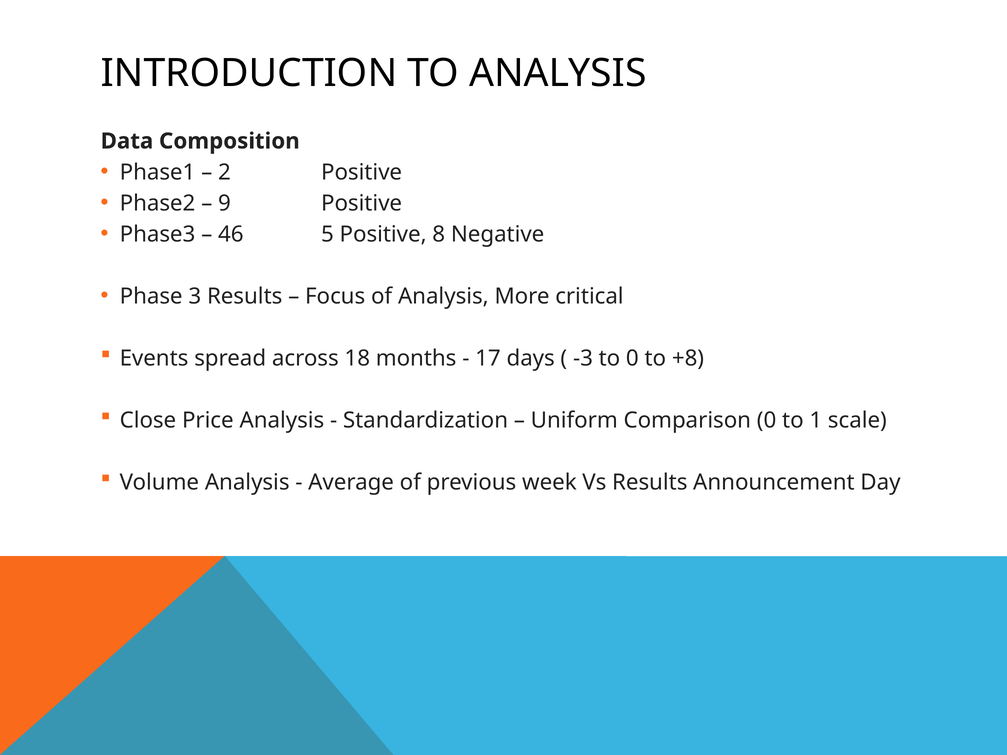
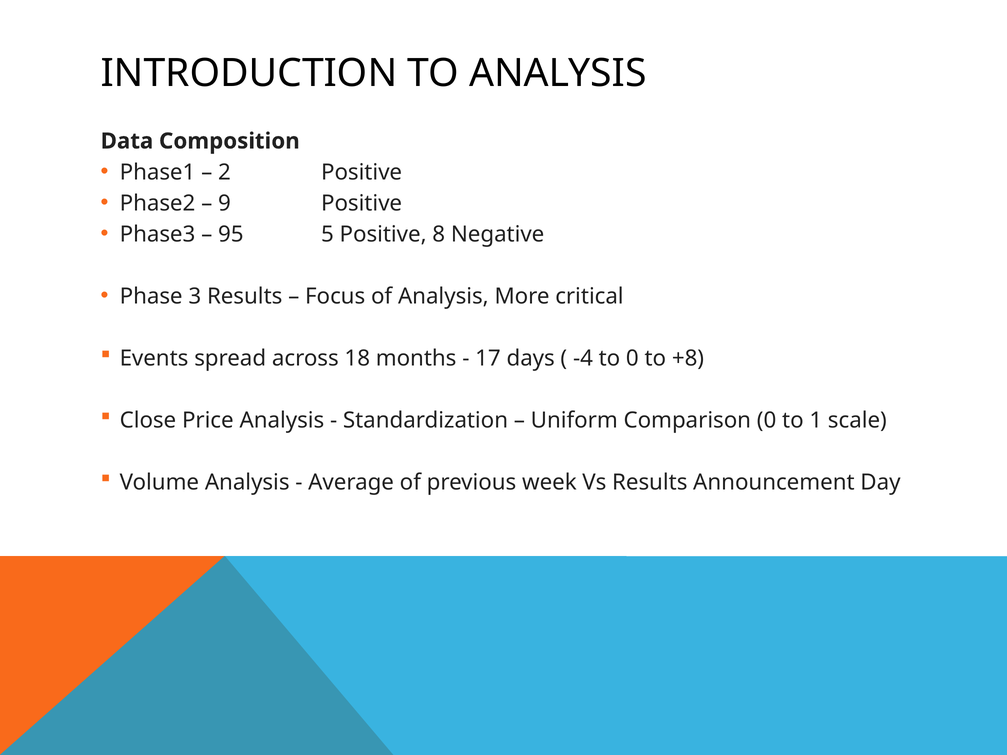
46: 46 -> 95
-3: -3 -> -4
